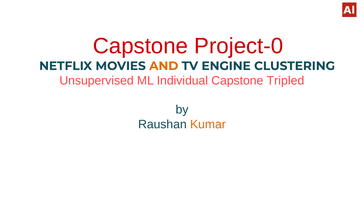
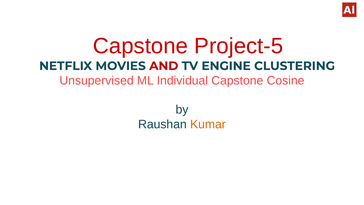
Project-0: Project-0 -> Project-5
AND colour: orange -> red
Tripled: Tripled -> Cosine
